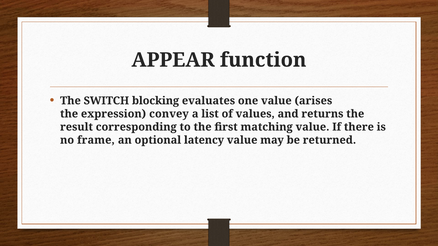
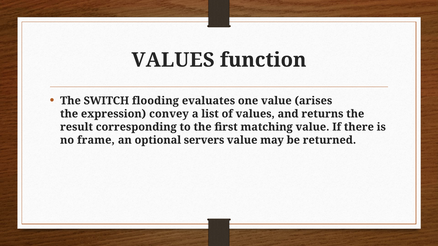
APPEAR at (173, 60): APPEAR -> VALUES
blocking: blocking -> flooding
latency: latency -> servers
